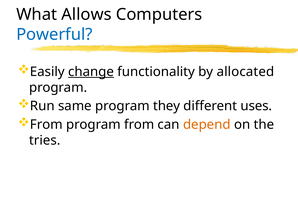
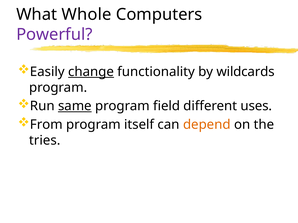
Allows: Allows -> Whole
Powerful colour: blue -> purple
allocated: allocated -> wildcards
same underline: none -> present
they: they -> field
program from: from -> itself
